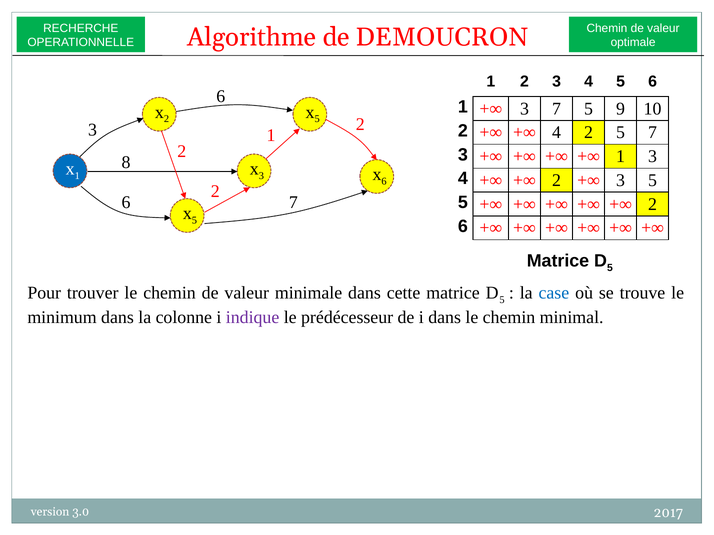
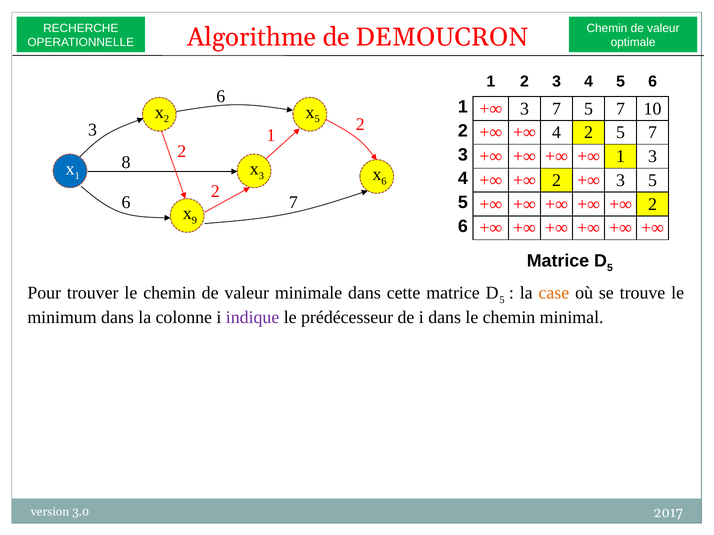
7 5 9: 9 -> 7
5 at (194, 221): 5 -> 9
case colour: blue -> orange
